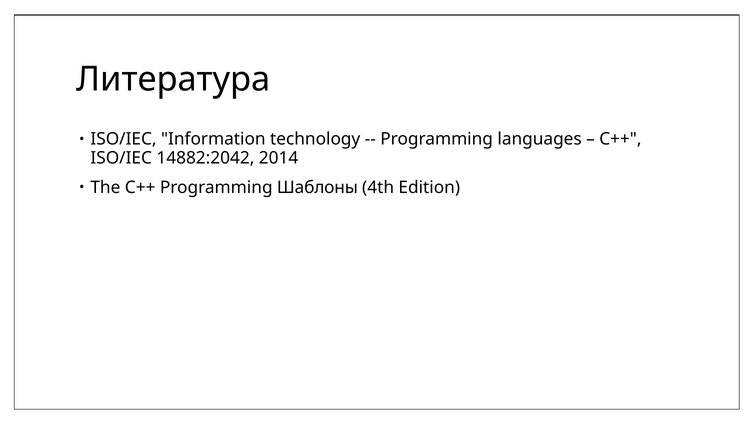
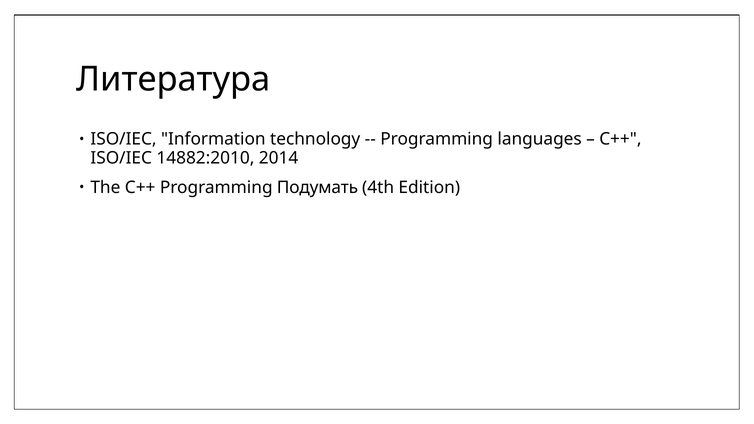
14882:2042: 14882:2042 -> 14882:2010
Шаблоны: Шаблоны -> Подумать
